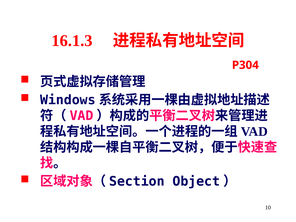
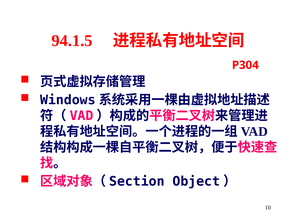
16.1.3: 16.1.3 -> 94.1.5
